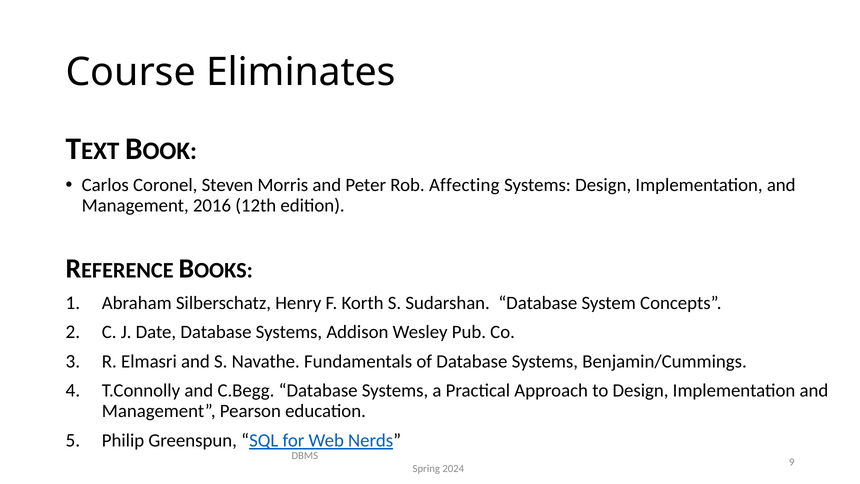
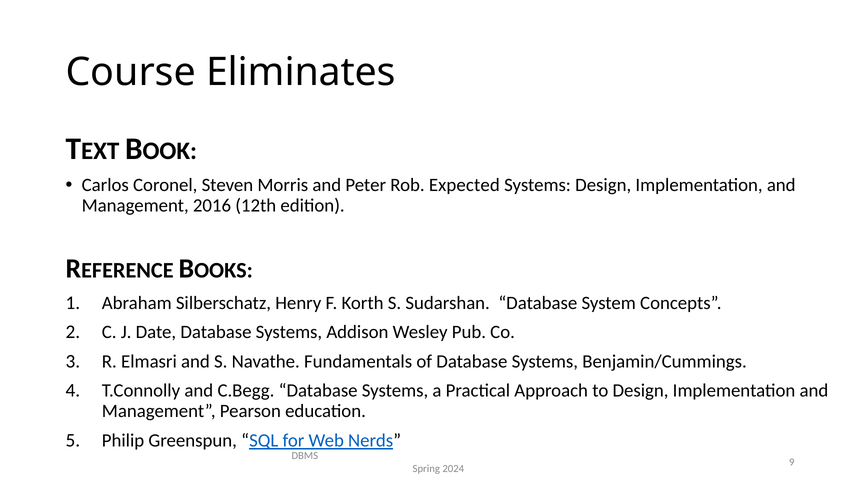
Affecting: Affecting -> Expected
